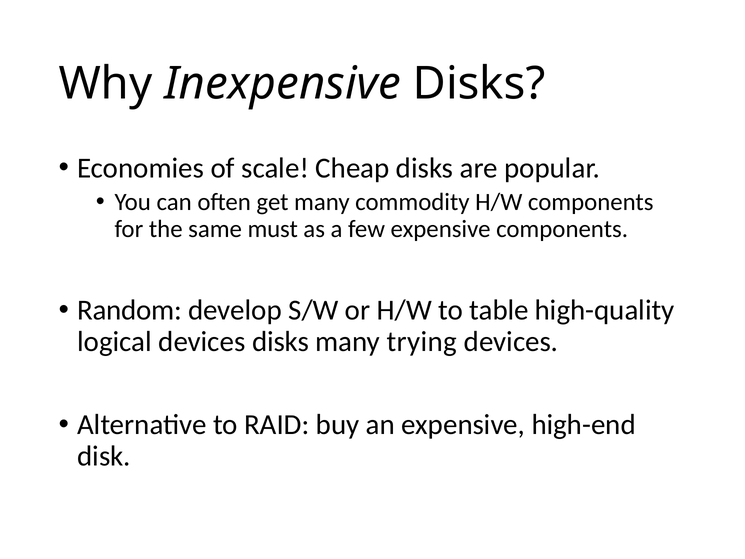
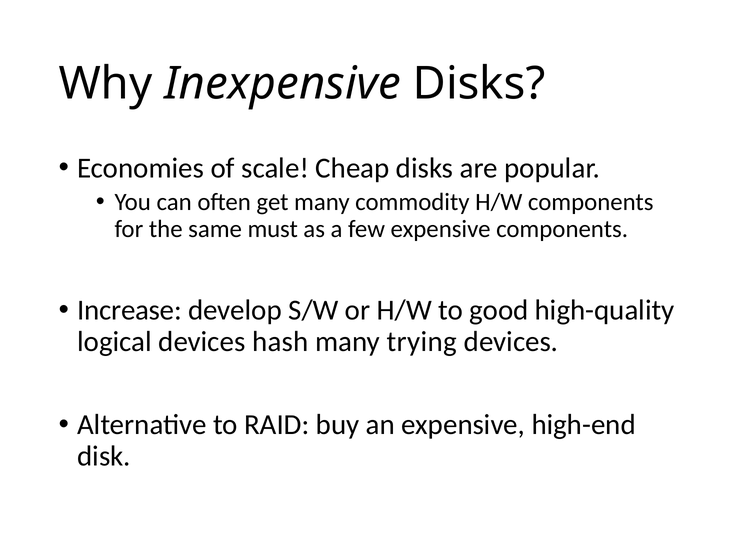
Random: Random -> Increase
table: table -> good
devices disks: disks -> hash
